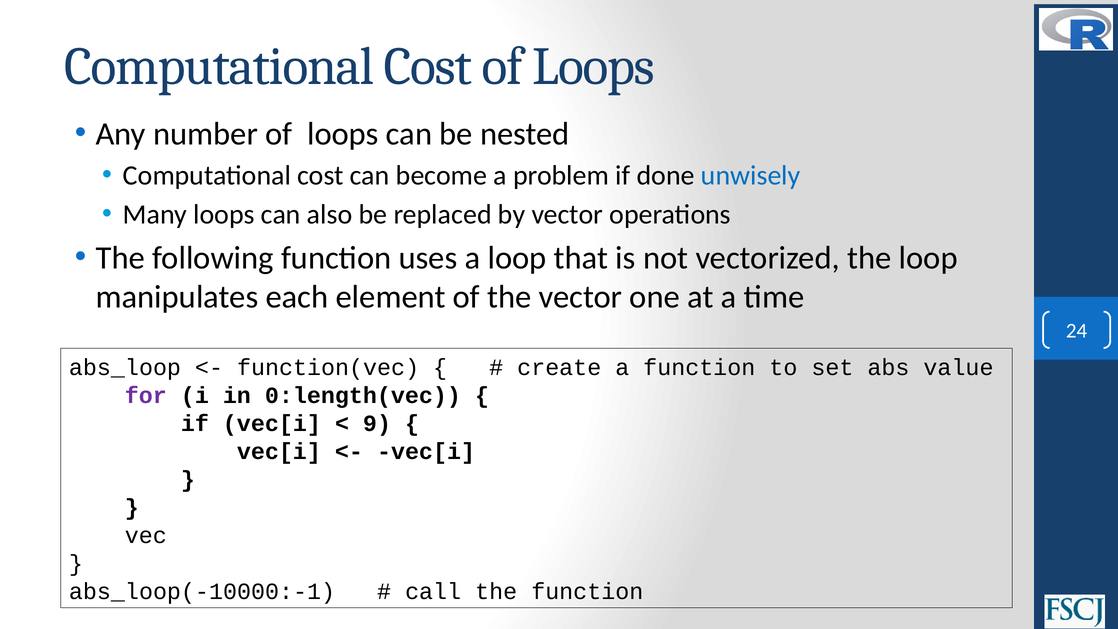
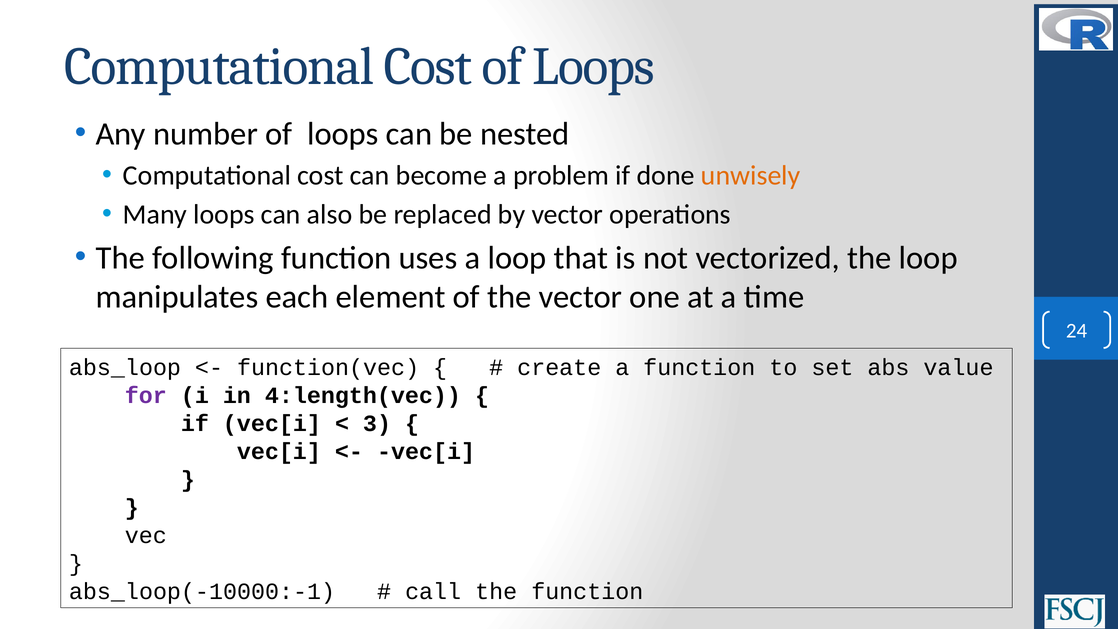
unwisely colour: blue -> orange
0:length(vec: 0:length(vec -> 4:length(vec
9: 9 -> 3
